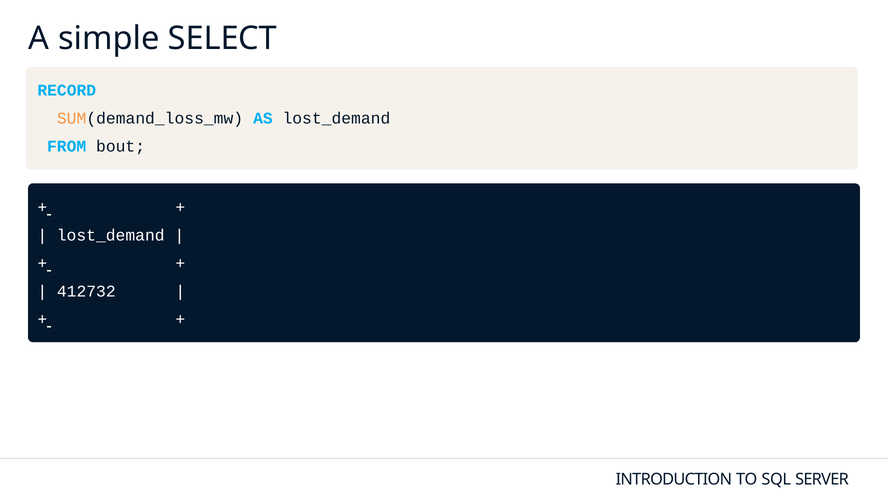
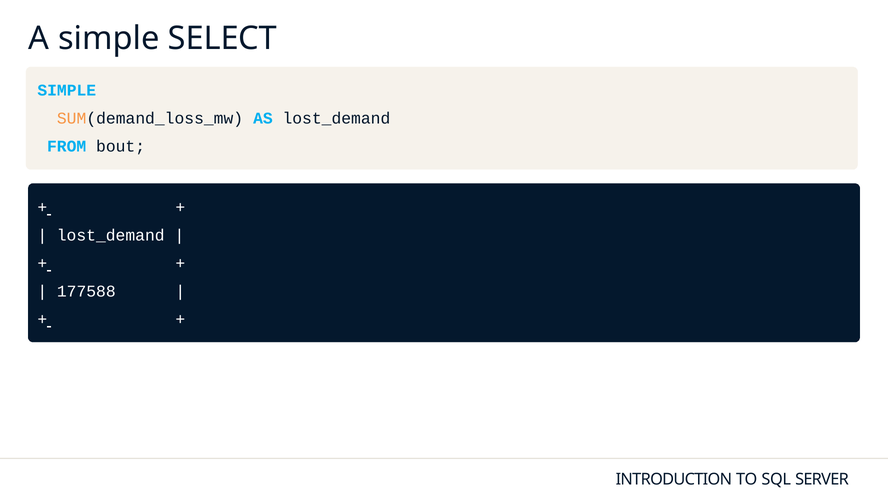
RECORD at (67, 90): RECORD -> SIMPLE
412732: 412732 -> 177588
